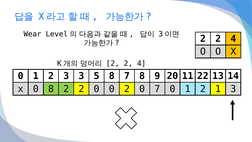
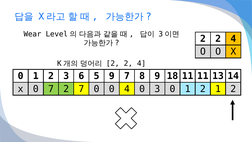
3 3: 3 -> 6
5 8: 8 -> 9
20: 20 -> 18
11 22: 22 -> 11
0 8: 8 -> 7
2 at (81, 89): 2 -> 7
0 2: 2 -> 4
0 7: 7 -> 3
2 1 3: 3 -> 2
